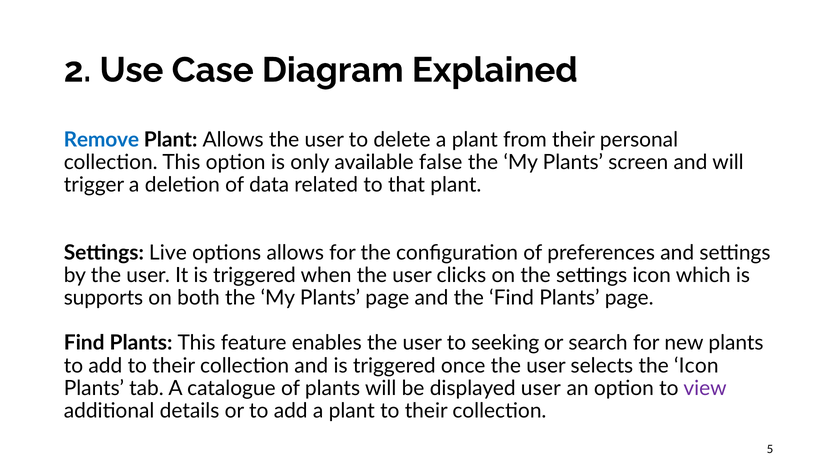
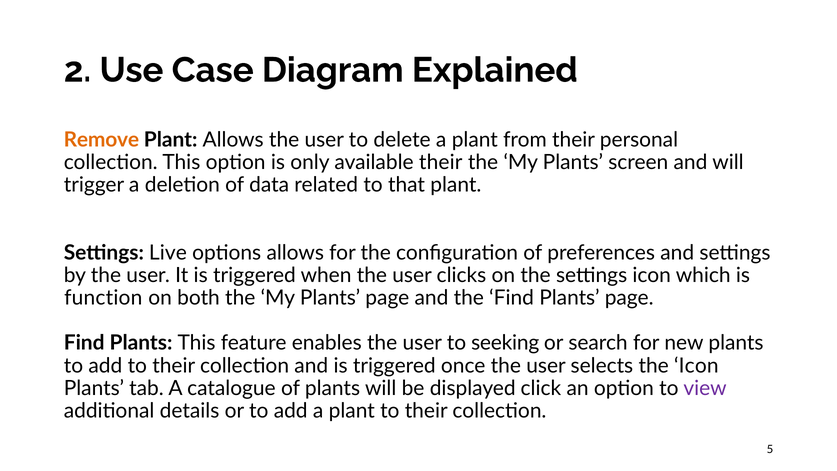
Remove colour: blue -> orange
available false: false -> their
supports: supports -> function
displayed user: user -> click
